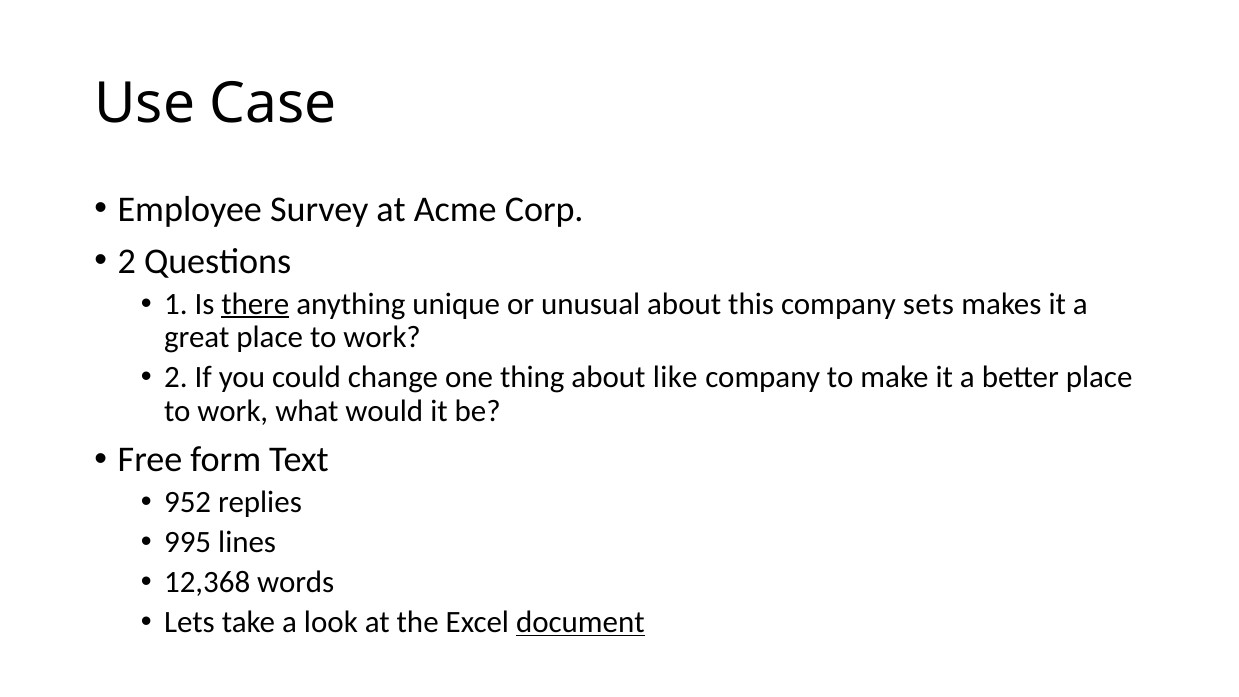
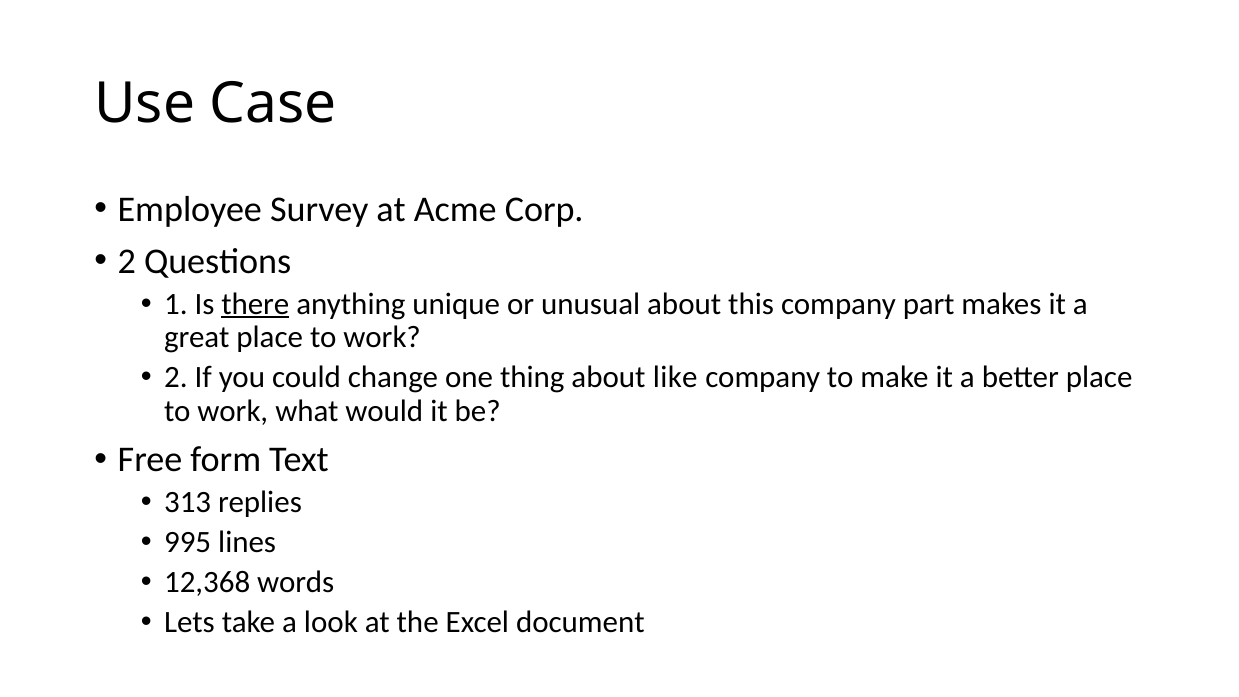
sets: sets -> part
952: 952 -> 313
document underline: present -> none
